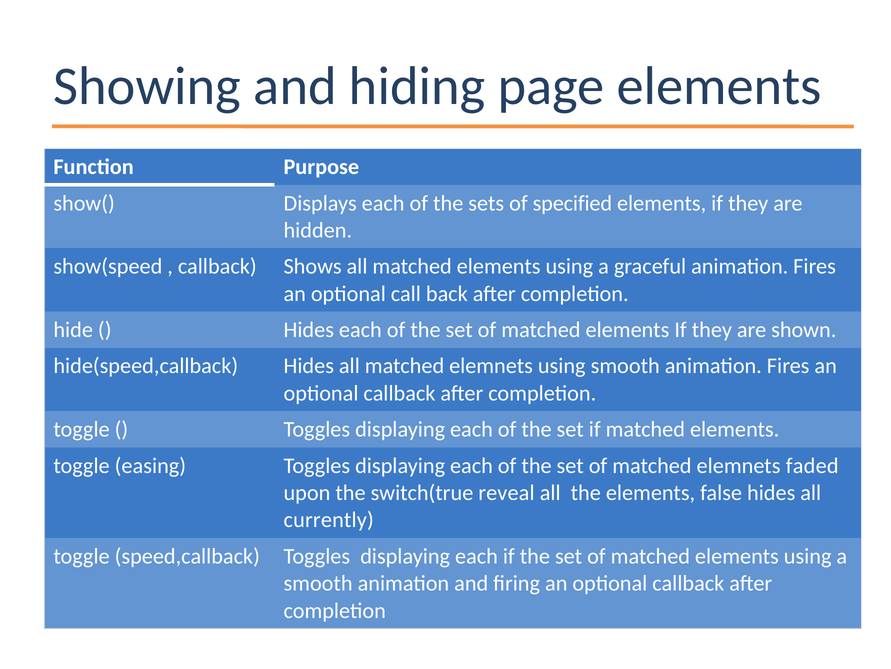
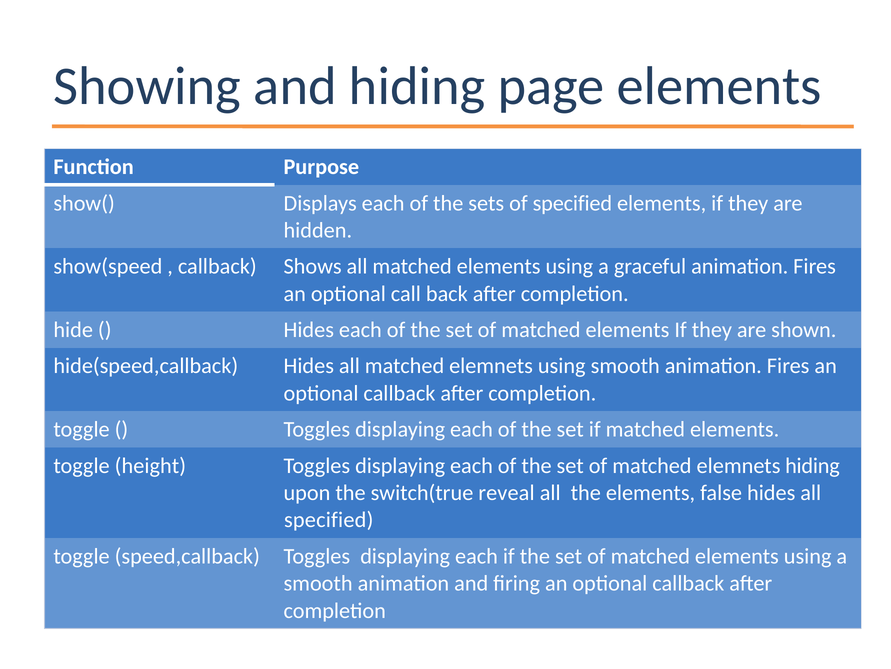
easing: easing -> height
elemnets faded: faded -> hiding
currently at (329, 520): currently -> specified
